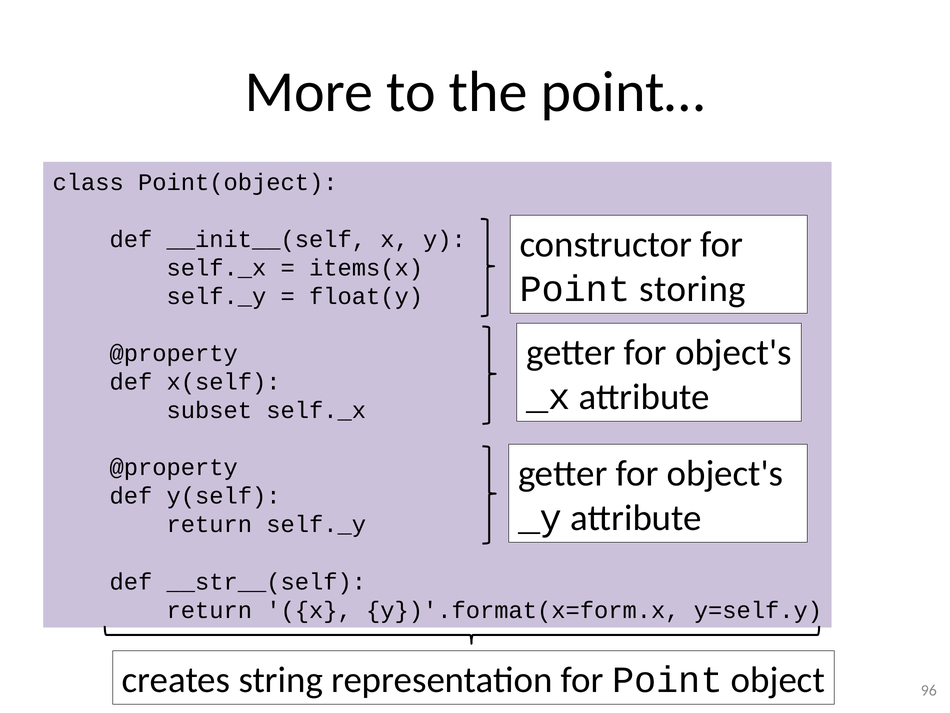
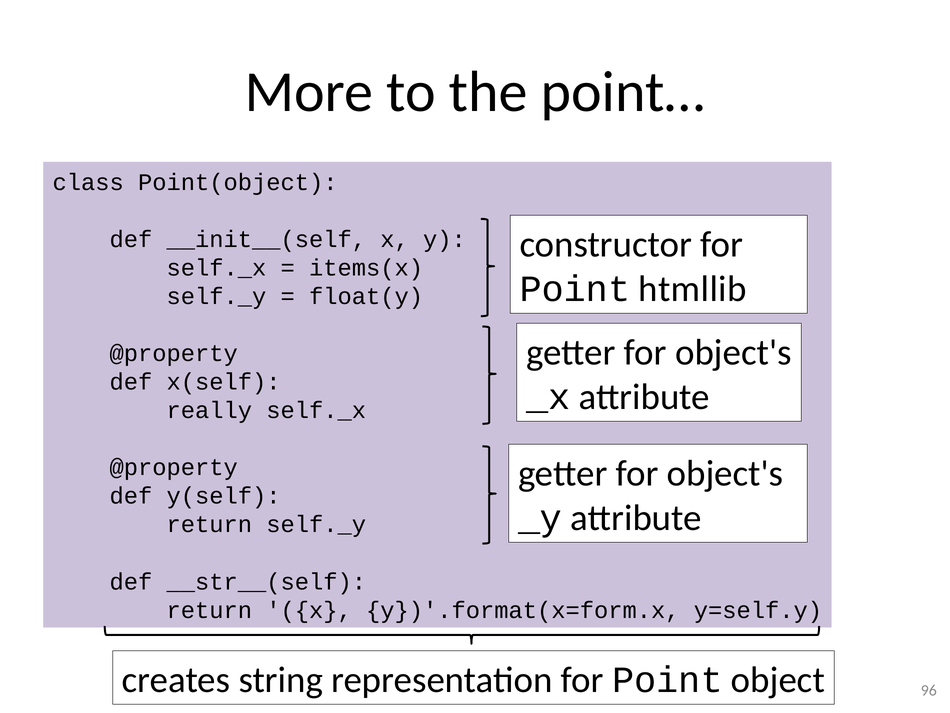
storing: storing -> htmllib
subset: subset -> really
